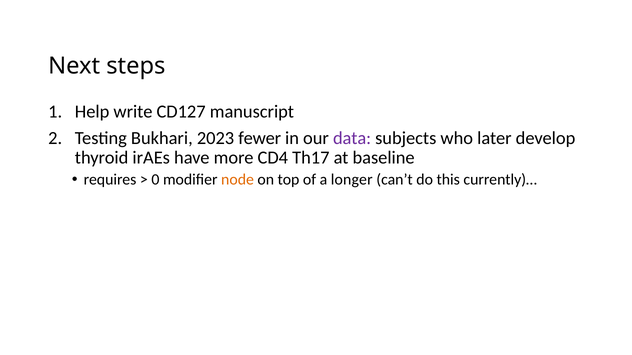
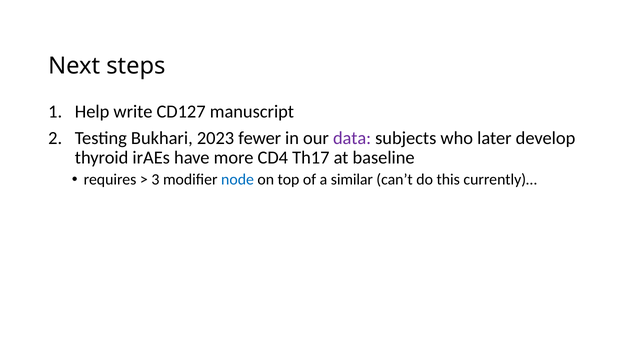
0: 0 -> 3
node colour: orange -> blue
longer: longer -> similar
